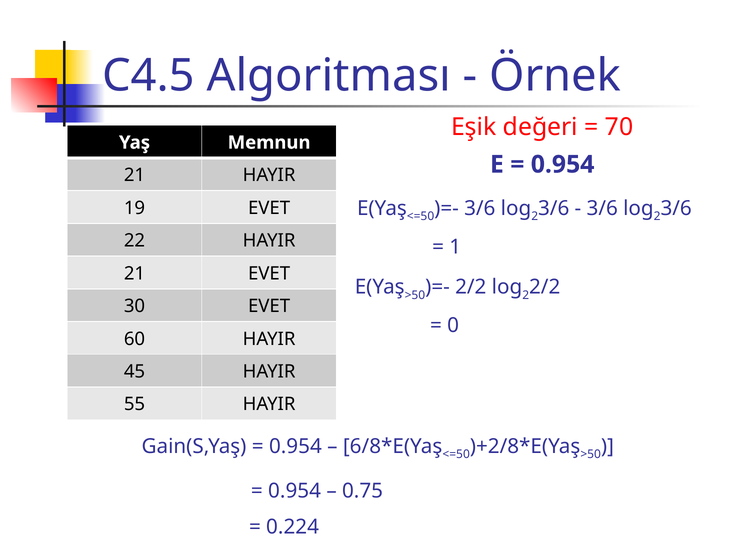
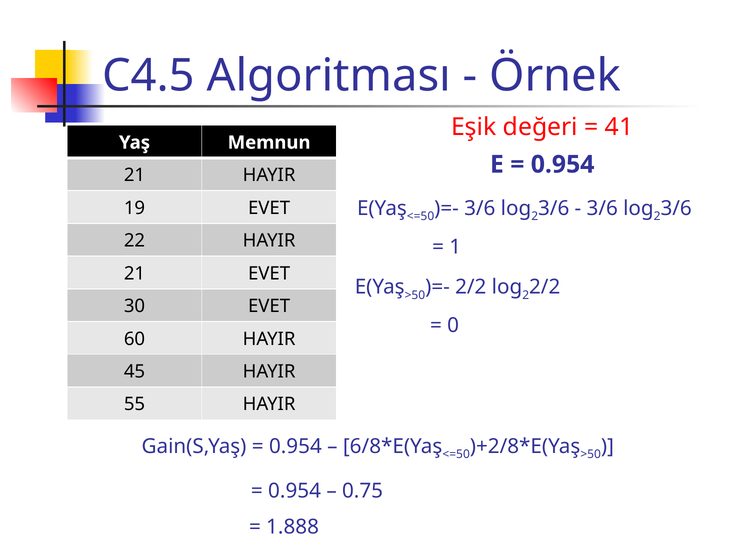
70: 70 -> 41
0.224: 0.224 -> 1.888
